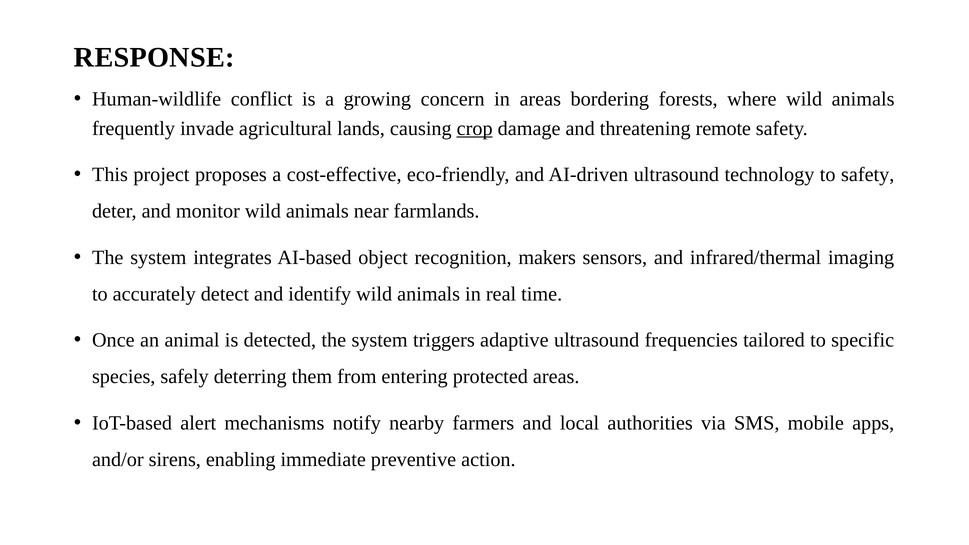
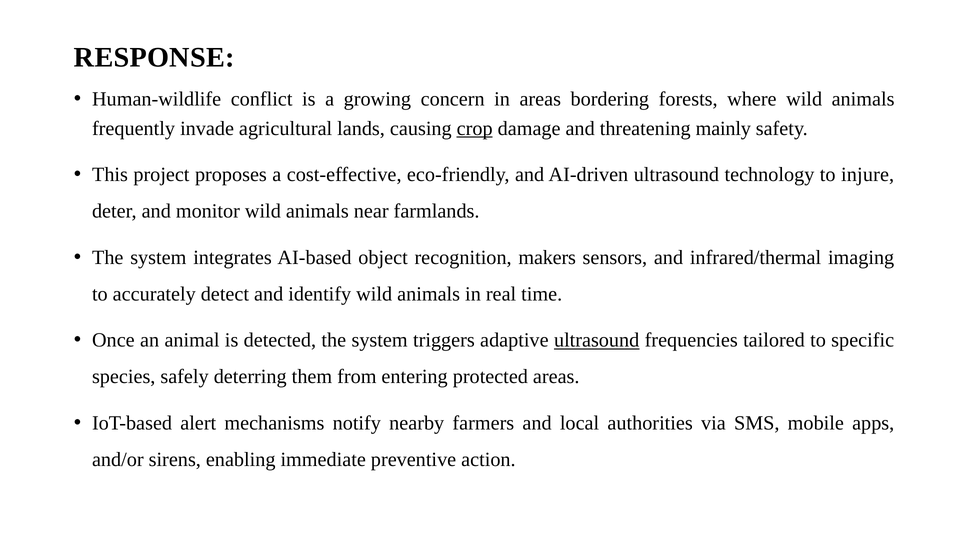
remote: remote -> mainly
to safety: safety -> injure
ultrasound at (597, 340) underline: none -> present
